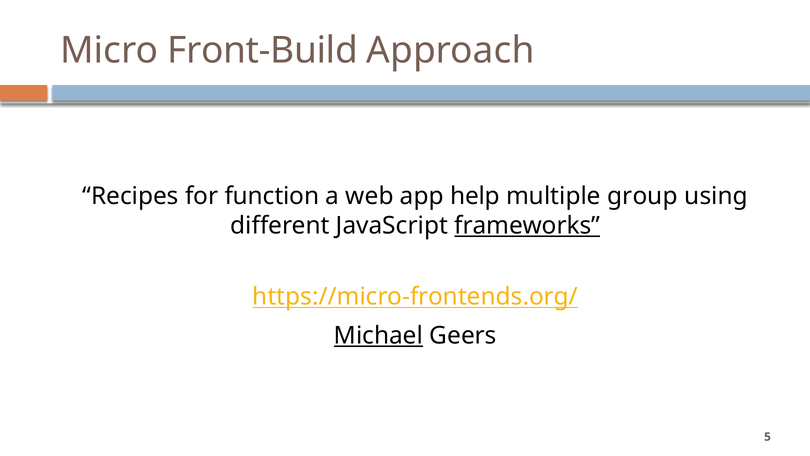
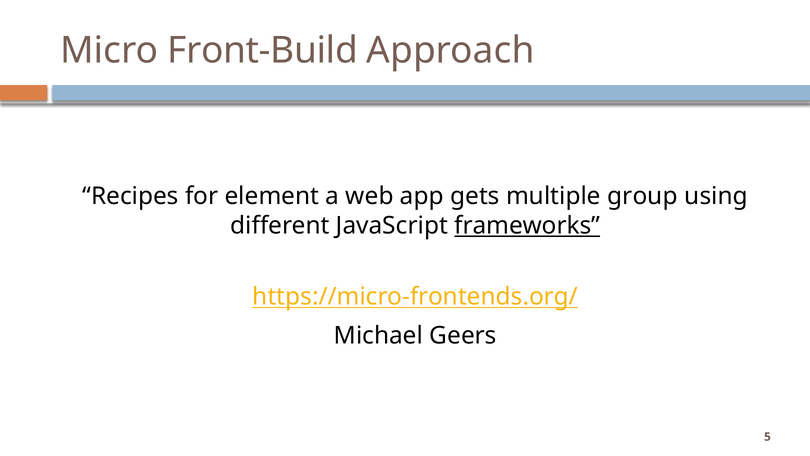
function: function -> element
help: help -> gets
Michael underline: present -> none
